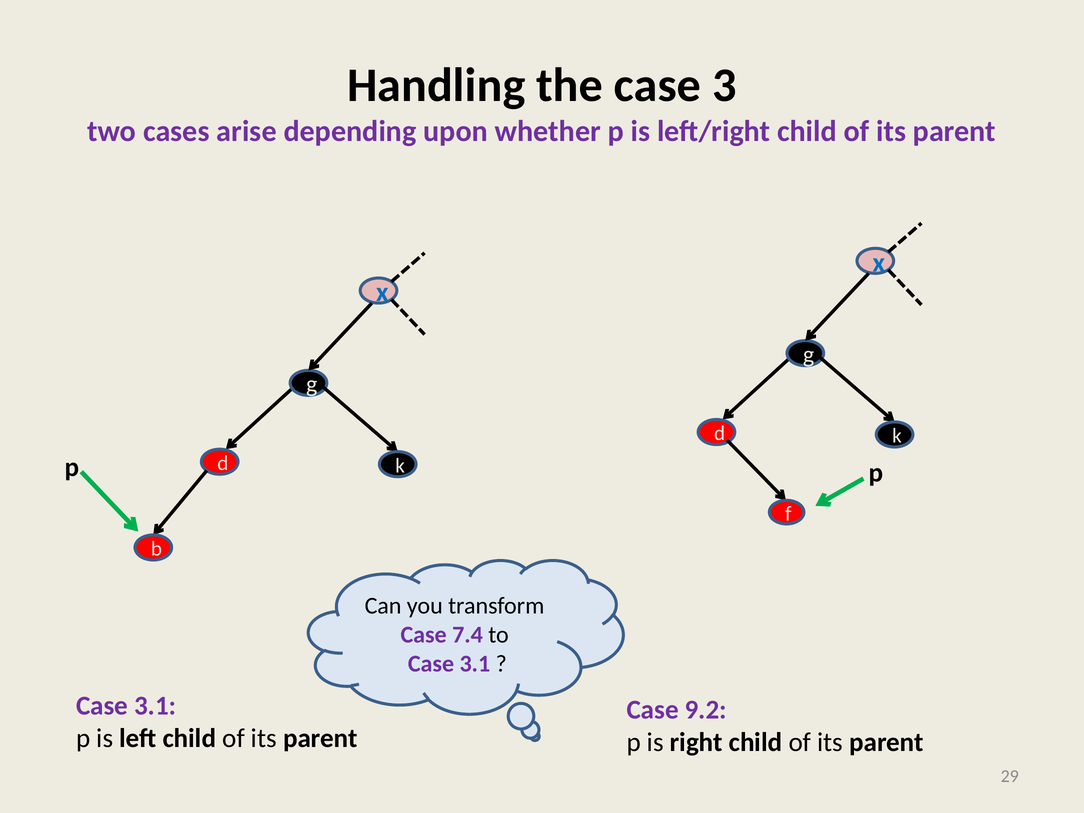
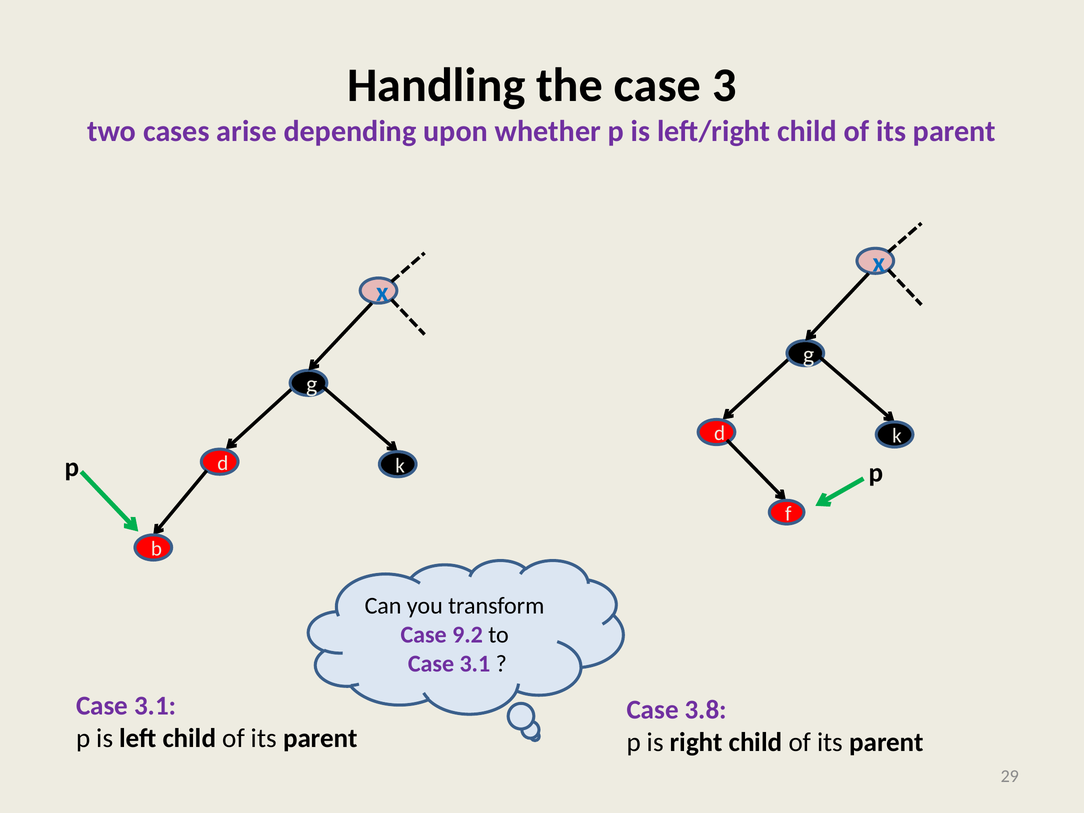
7.4: 7.4 -> 9.2
9.2: 9.2 -> 3.8
